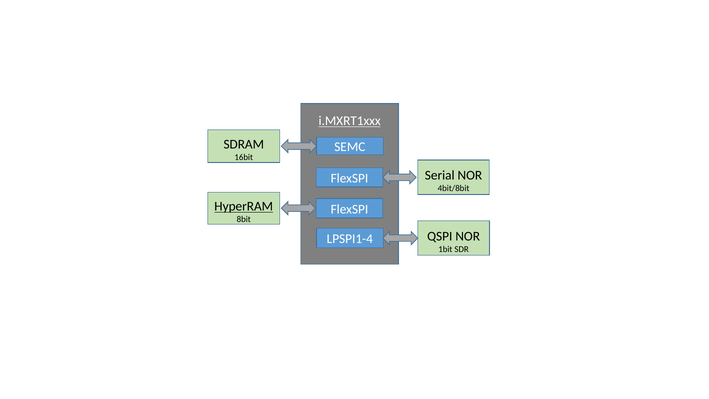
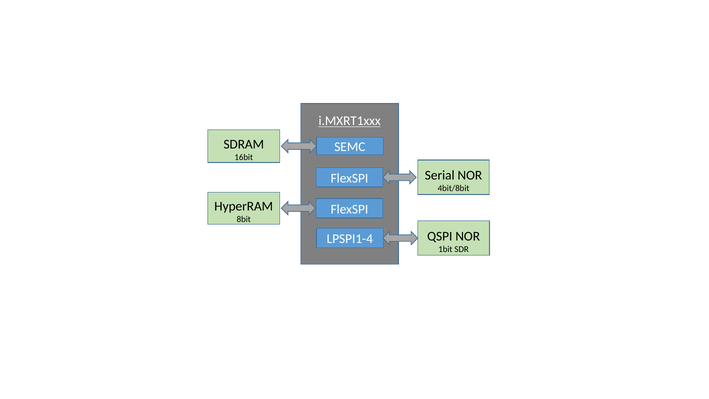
HyperRAM underline: present -> none
